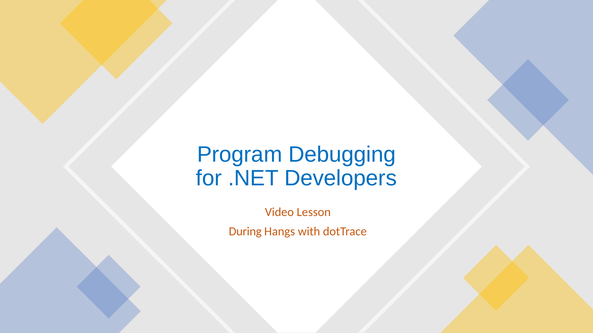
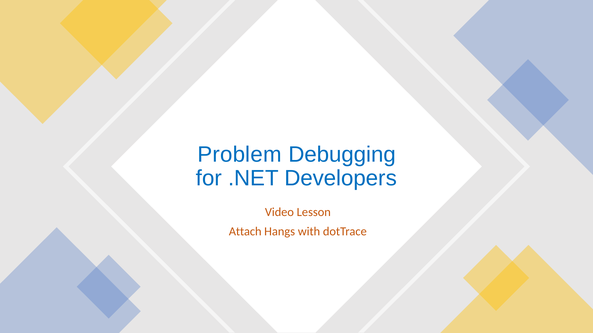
Program: Program -> Problem
During: During -> Attach
